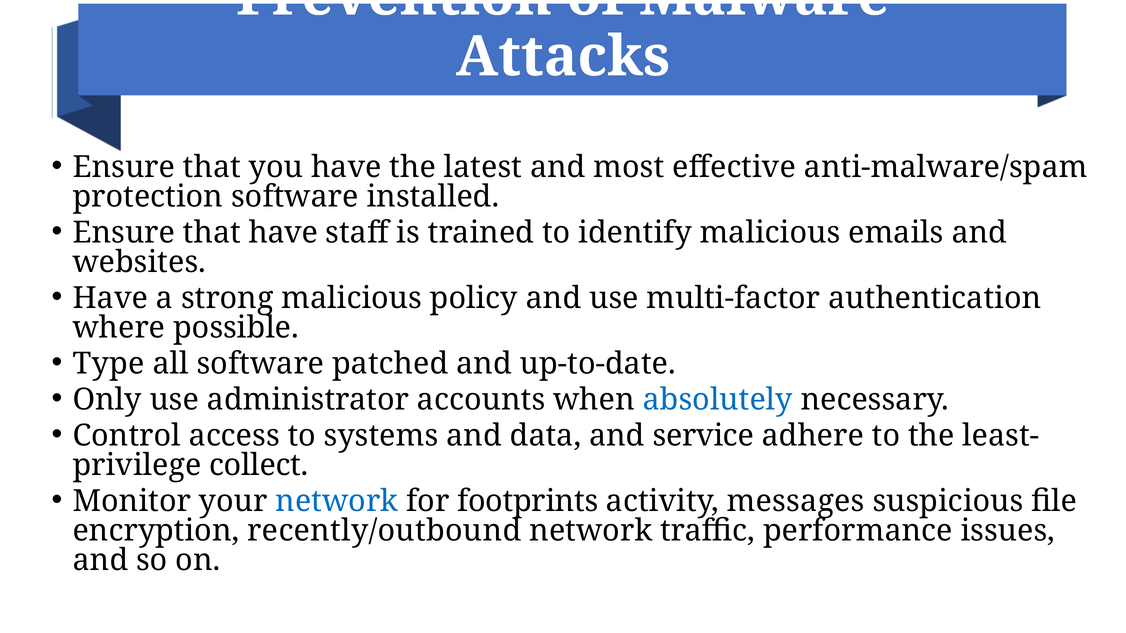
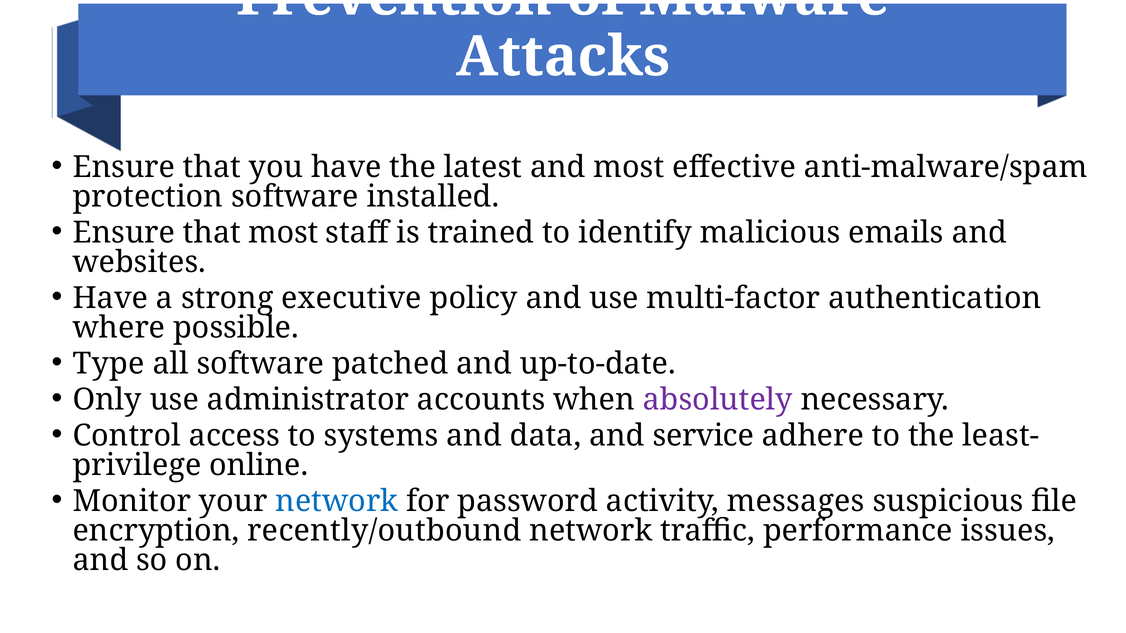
that have: have -> most
strong malicious: malicious -> executive
absolutely colour: blue -> purple
collect: collect -> online
footprints: footprints -> password
